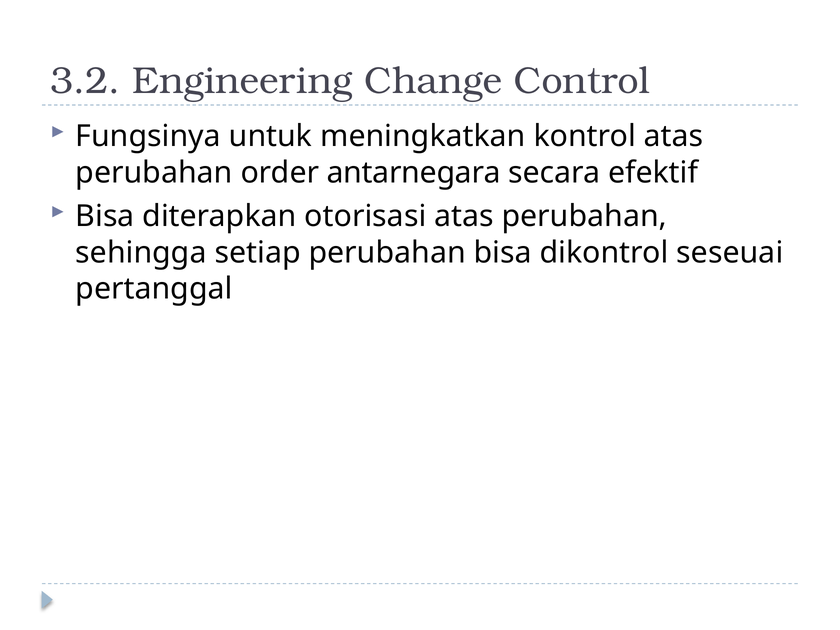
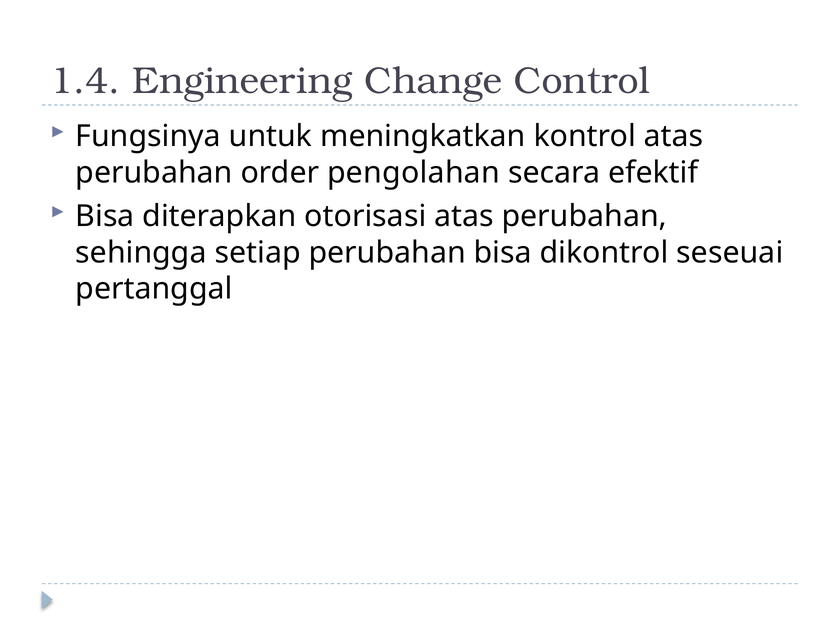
3.2: 3.2 -> 1.4
antarnegara: antarnegara -> pengolahan
